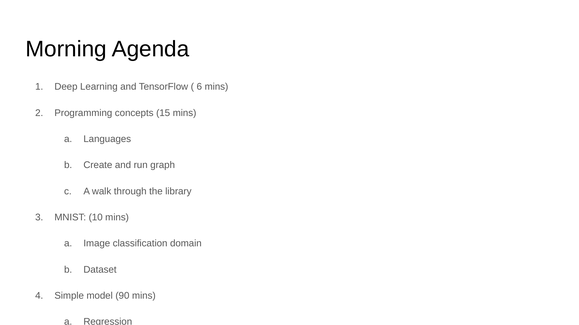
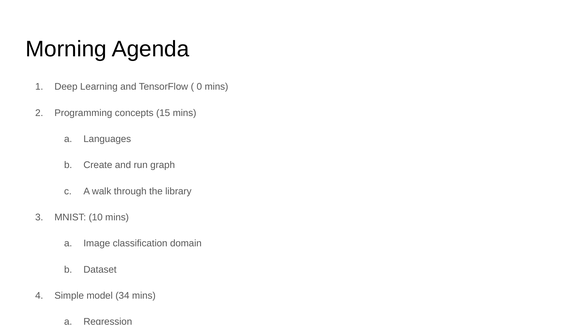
6 at (199, 87): 6 -> 0
90: 90 -> 34
